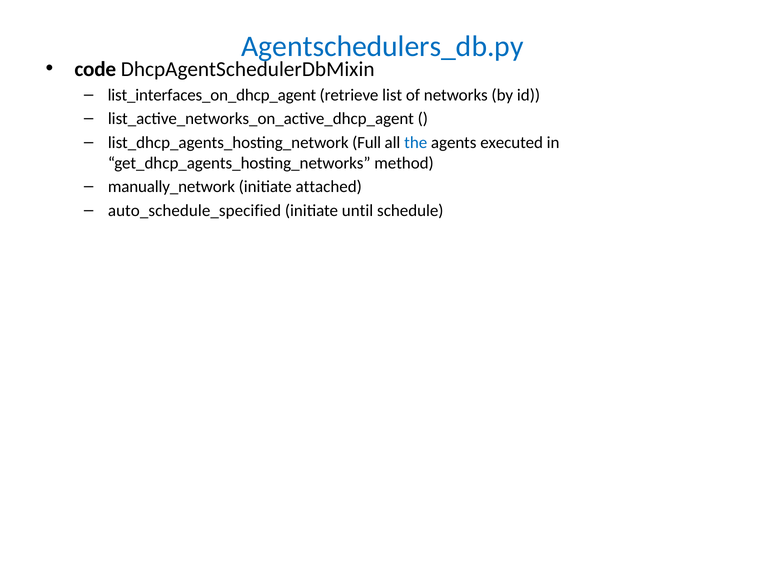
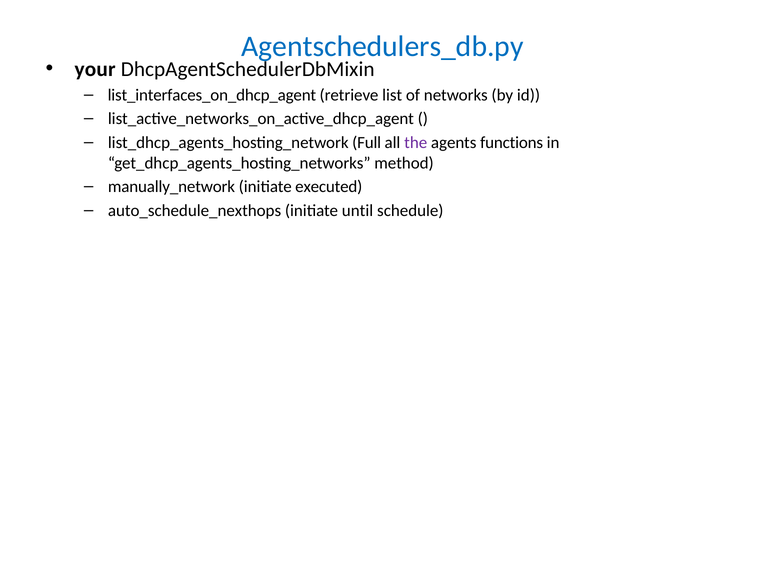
code: code -> your
the colour: blue -> purple
executed: executed -> functions
attached: attached -> executed
auto_schedule_specified: auto_schedule_specified -> auto_schedule_nexthops
